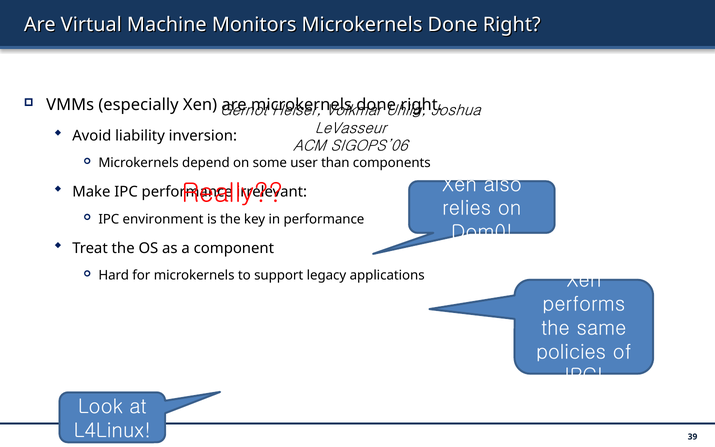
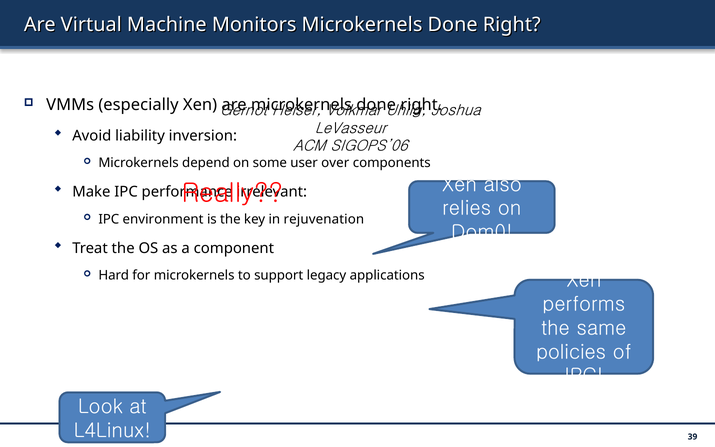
than: than -> over
in performance: performance -> rejuvenation
